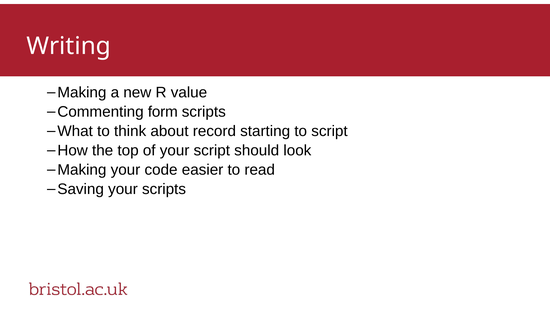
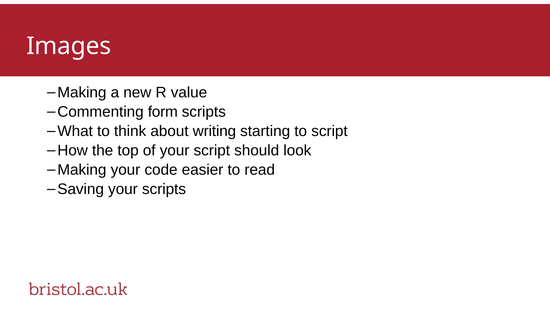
Writing: Writing -> Images
record: record -> writing
